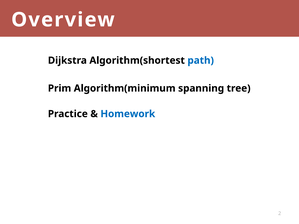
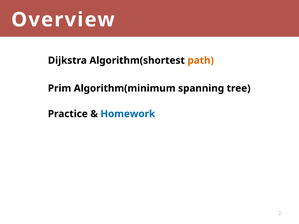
path colour: blue -> orange
